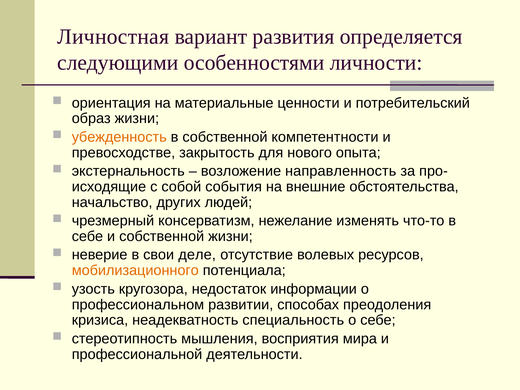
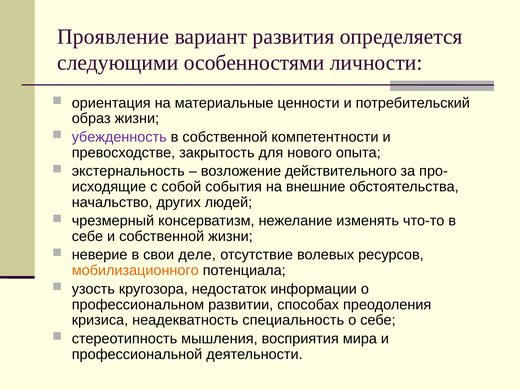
Личностная: Личностная -> Проявление
убежденность colour: orange -> purple
направленность: направленность -> действительного
